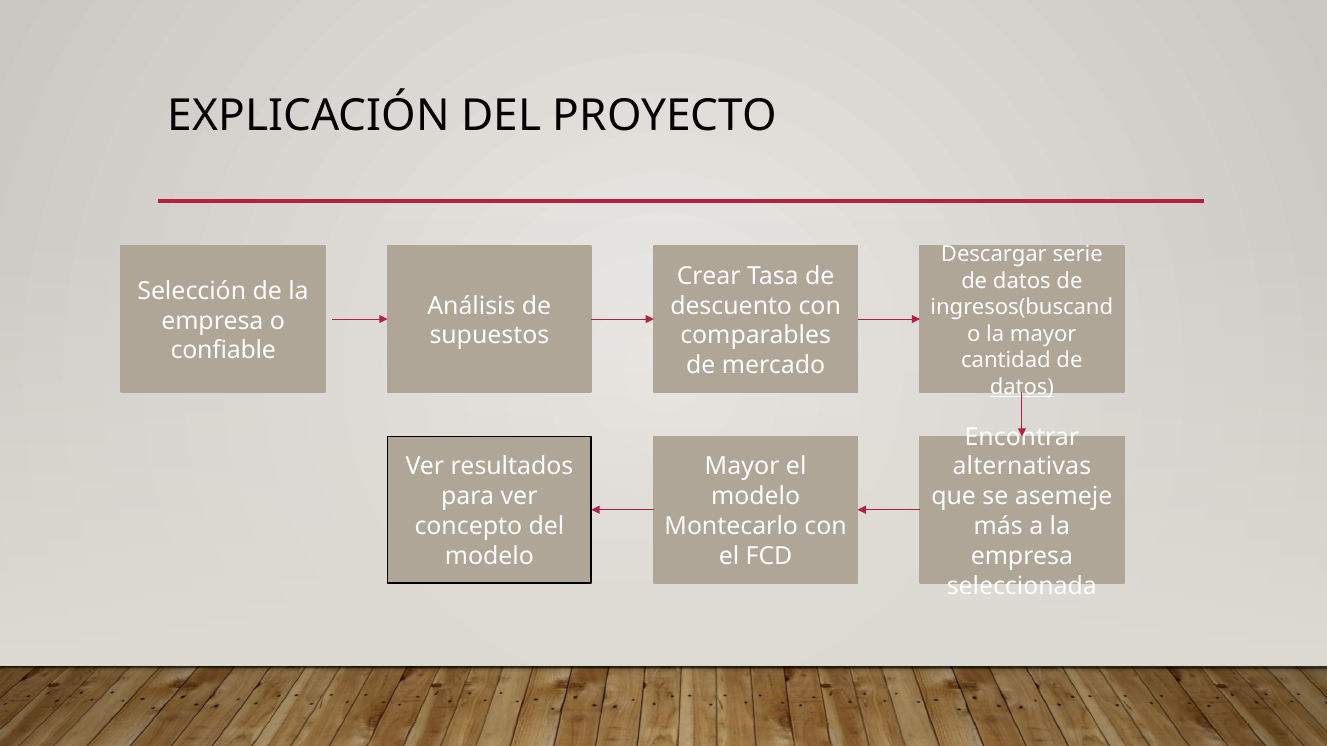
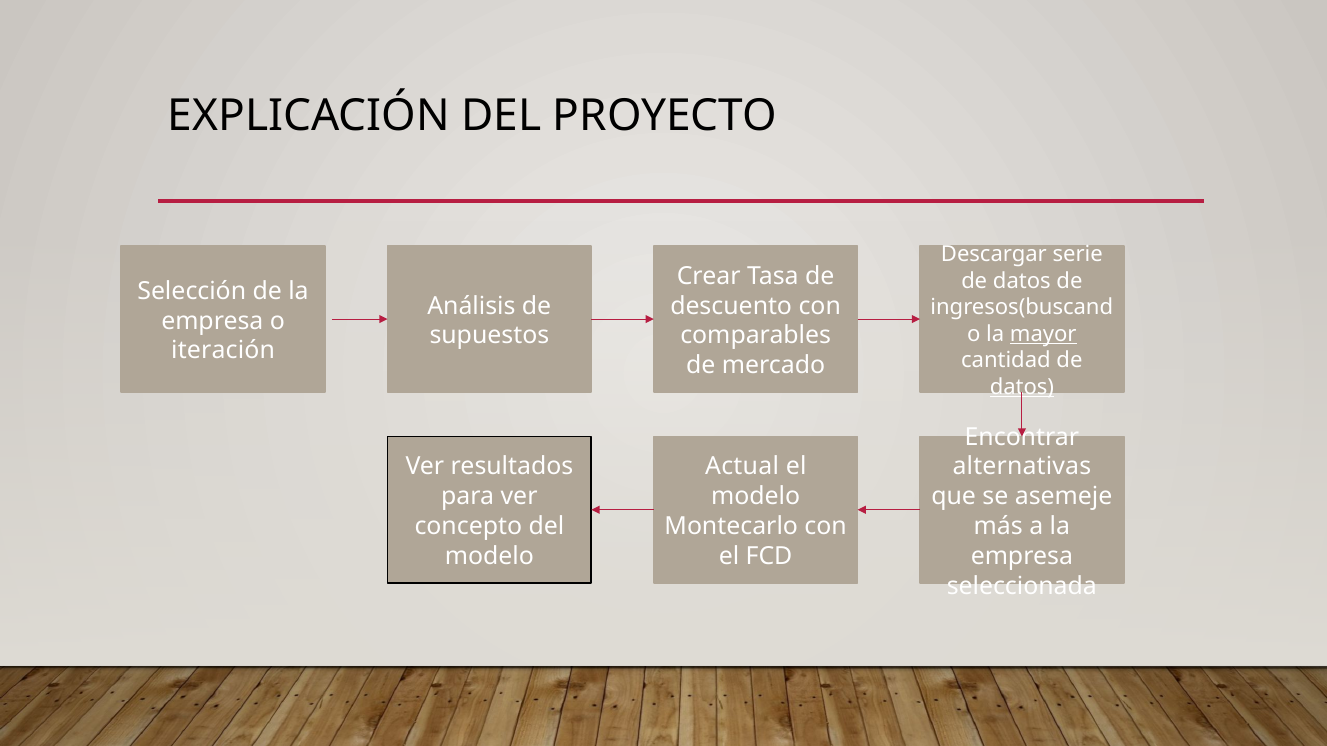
mayor at (1043, 334) underline: none -> present
confiable: confiable -> iteración
Mayor at (742, 467): Mayor -> Actual
